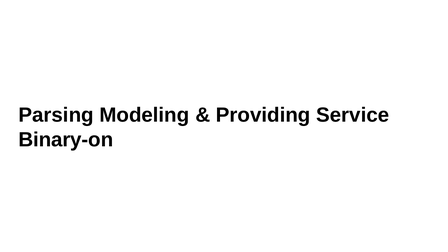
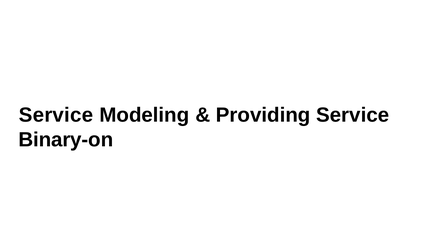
Parsing at (56, 115): Parsing -> Service
